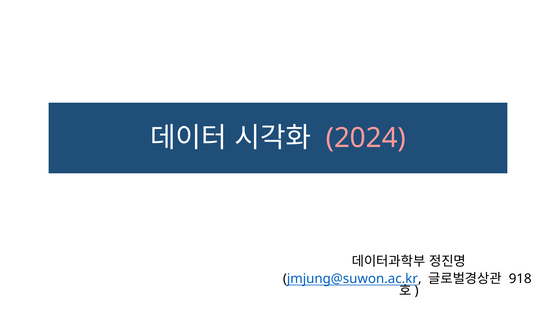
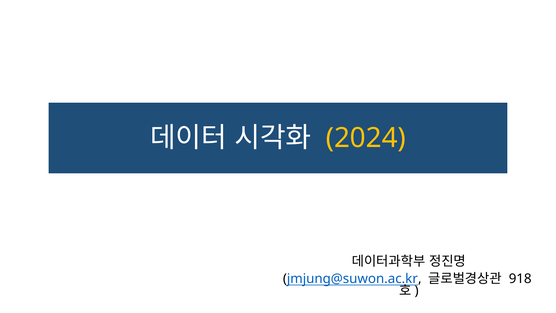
2024 colour: pink -> yellow
